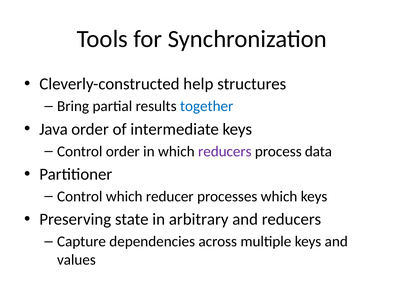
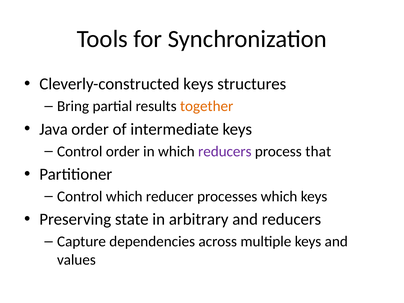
Cleverly-constructed help: help -> keys
together colour: blue -> orange
data: data -> that
